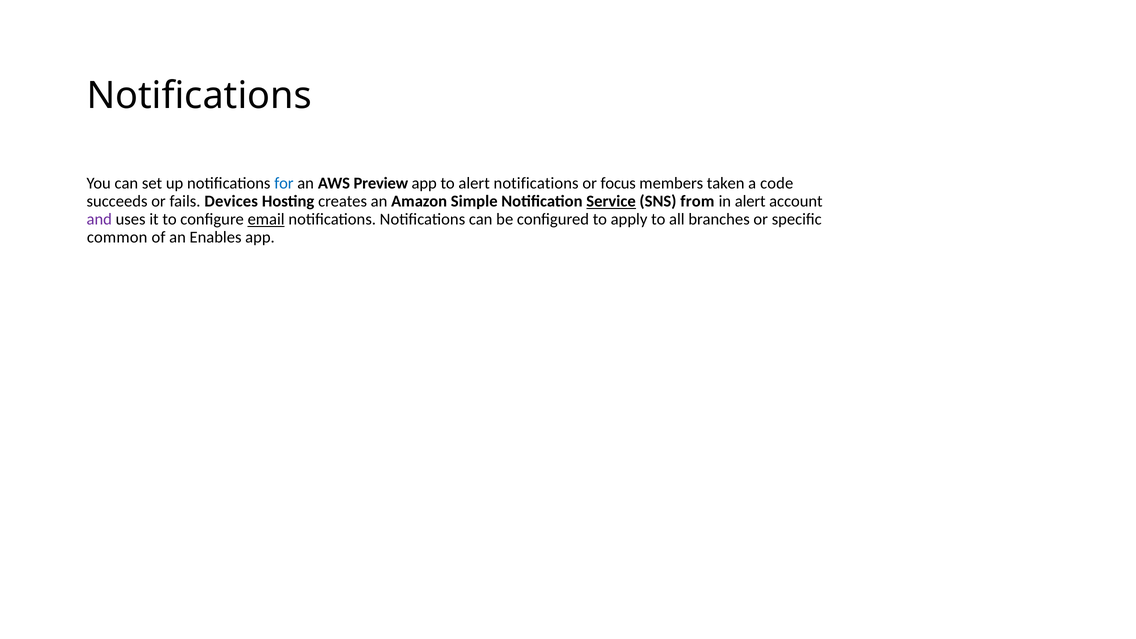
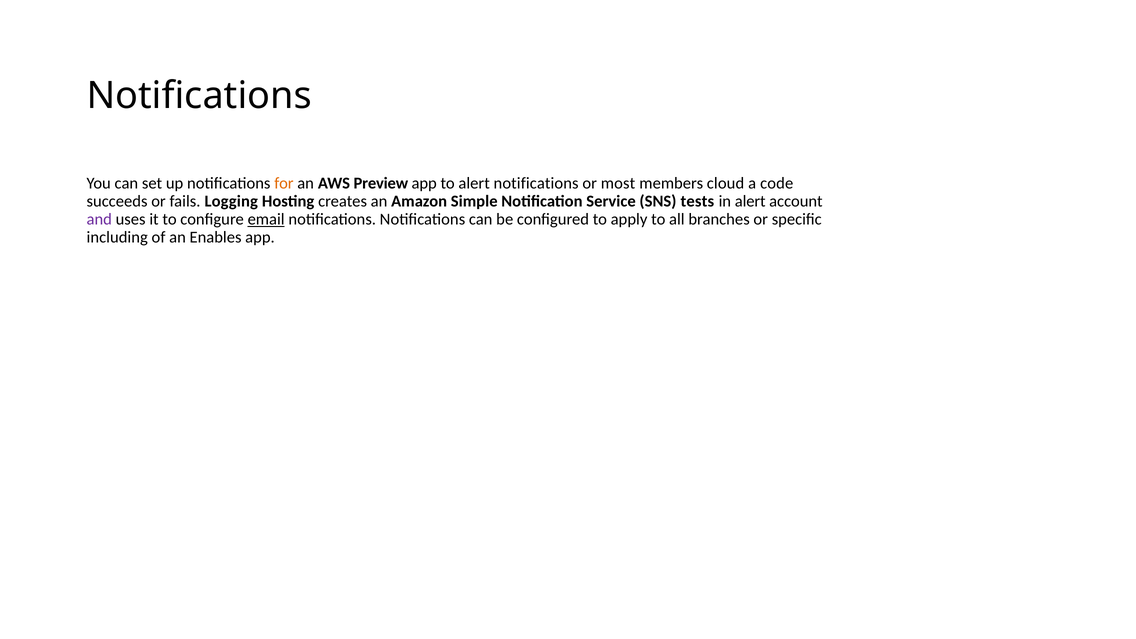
for colour: blue -> orange
focus: focus -> most
taken: taken -> cloud
Devices: Devices -> Logging
Service underline: present -> none
from: from -> tests
common: common -> including
